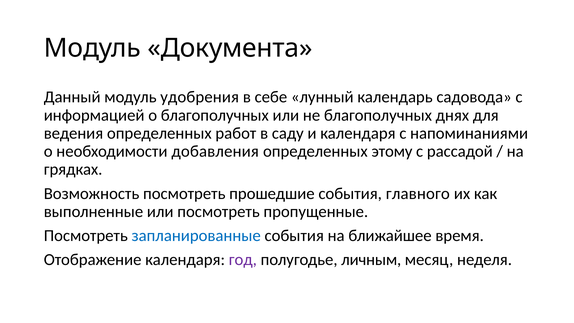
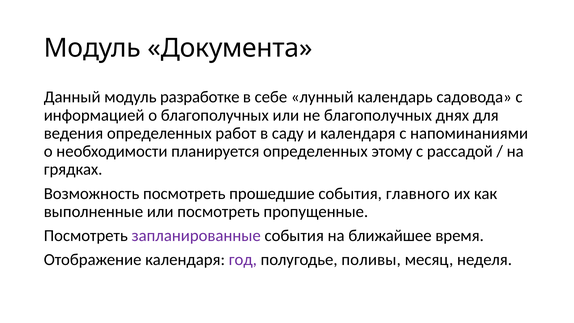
удобрения: удобрения -> разработке
добавления: добавления -> планируется
запланированные colour: blue -> purple
личным: личным -> поливы
